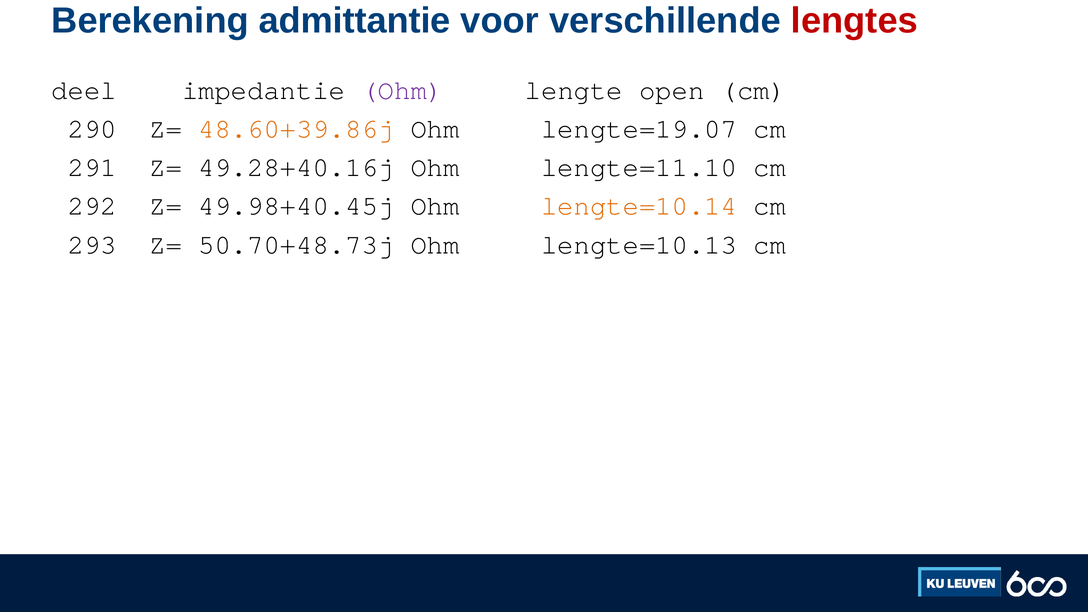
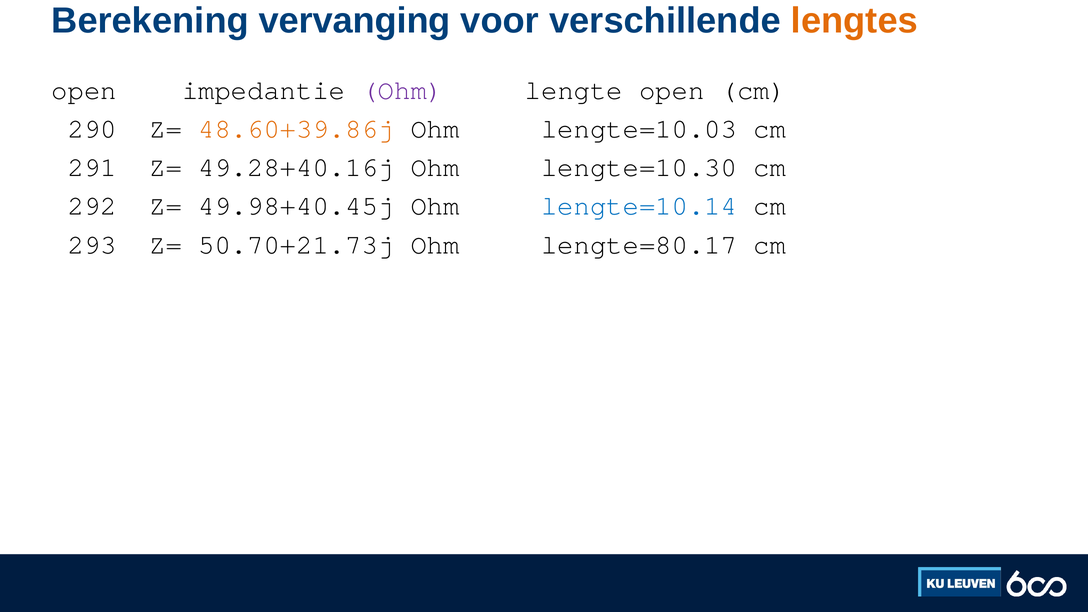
admittantie: admittantie -> vervanging
lengtes colour: red -> orange
deel at (84, 90): deel -> open
lengte=19.07: lengte=19.07 -> lengte=10.03
lengte=11.10: lengte=11.10 -> lengte=10.30
lengte=10.14 colour: orange -> blue
50.70+48.73j: 50.70+48.73j -> 50.70+21.73j
lengte=10.13: lengte=10.13 -> lengte=80.17
